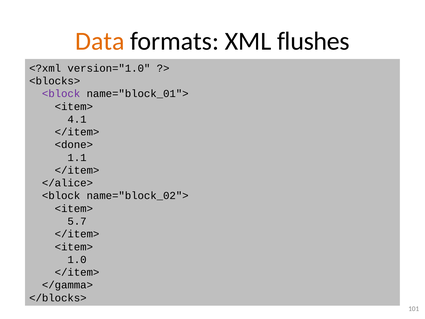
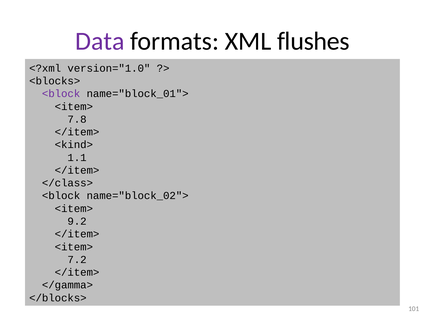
Data colour: orange -> purple
4.1: 4.1 -> 7.8
<done>: <done> -> <kind>
</alice>: </alice> -> </class>
5.7: 5.7 -> 9.2
1.0: 1.0 -> 7.2
